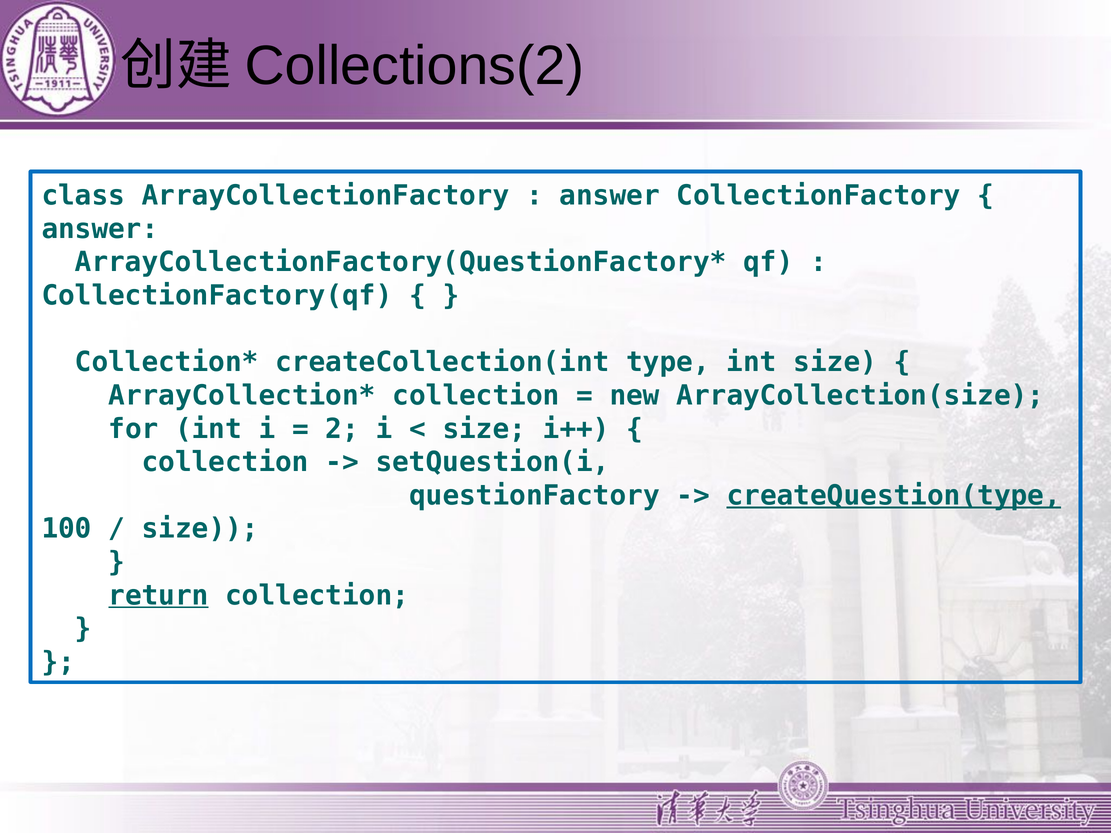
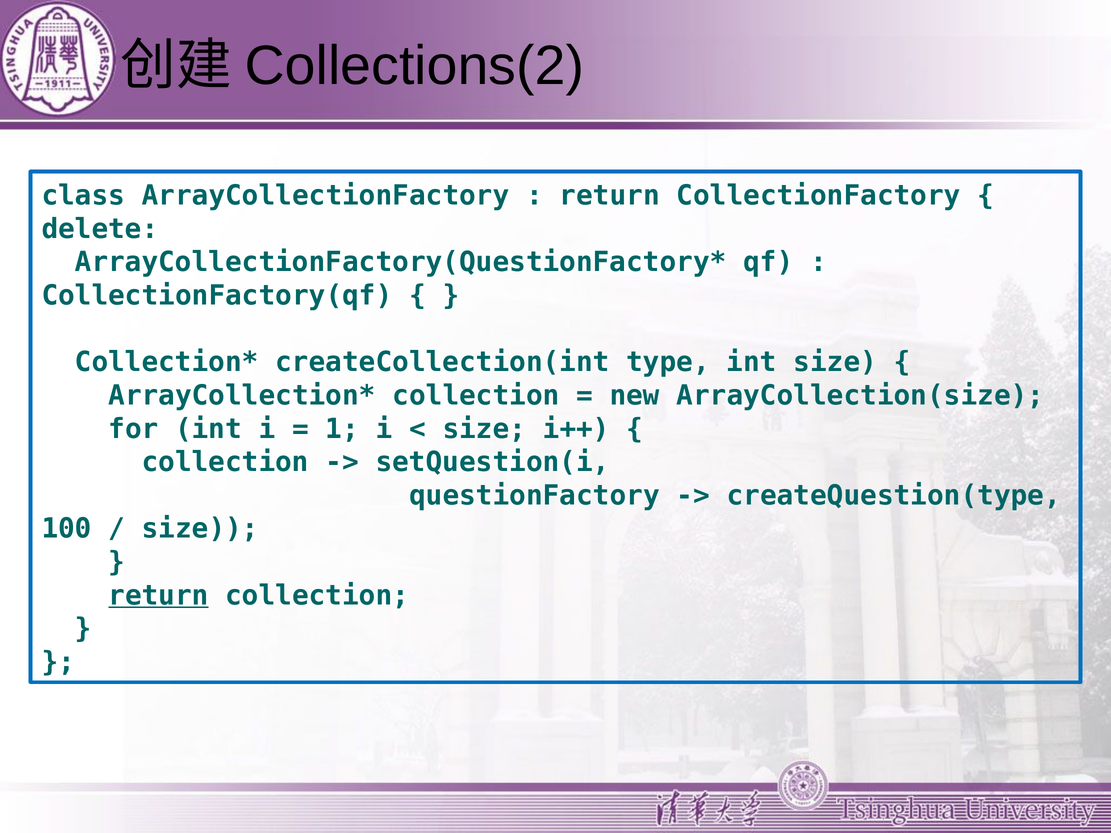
answer at (610, 196): answer -> return
answer at (100, 229): answer -> delete
2: 2 -> 1
createQuestion(type underline: present -> none
